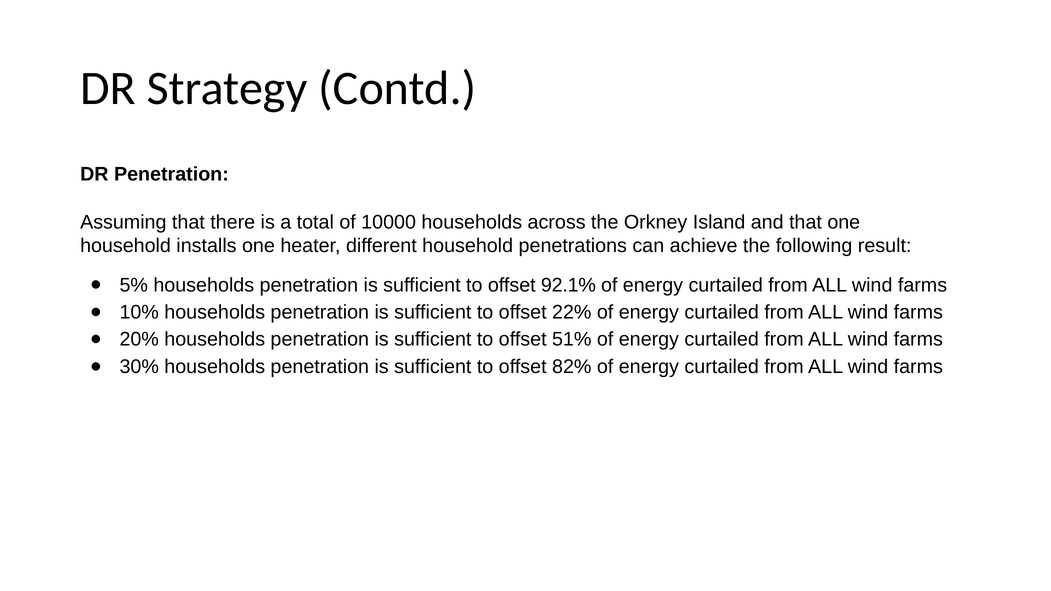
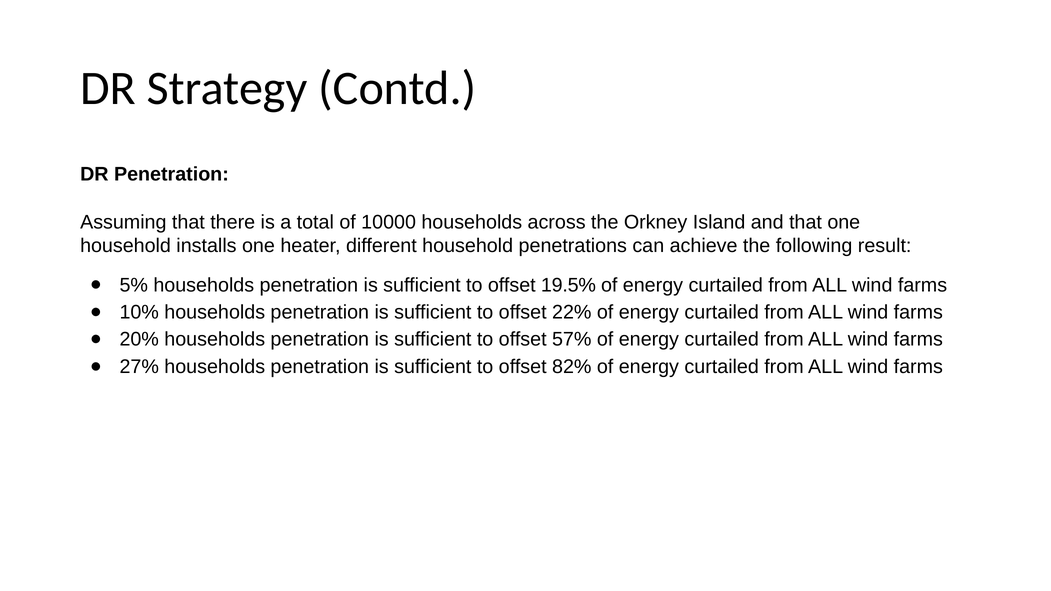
92.1%: 92.1% -> 19.5%
51%: 51% -> 57%
30%: 30% -> 27%
